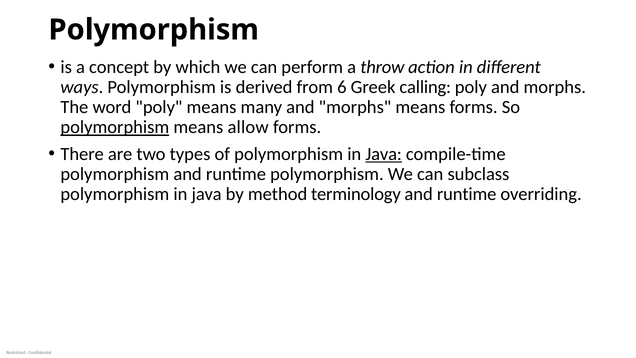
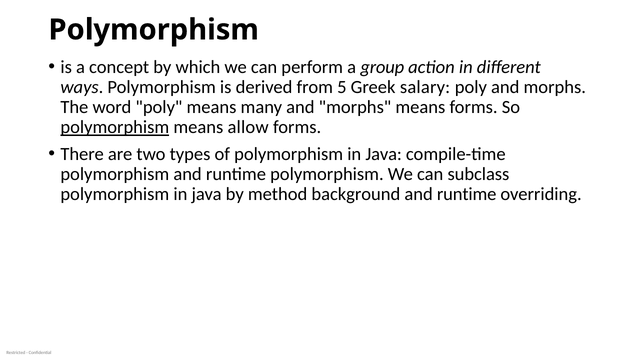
throw: throw -> group
6: 6 -> 5
calling: calling -> salary
Java at (384, 154) underline: present -> none
terminology: terminology -> background
